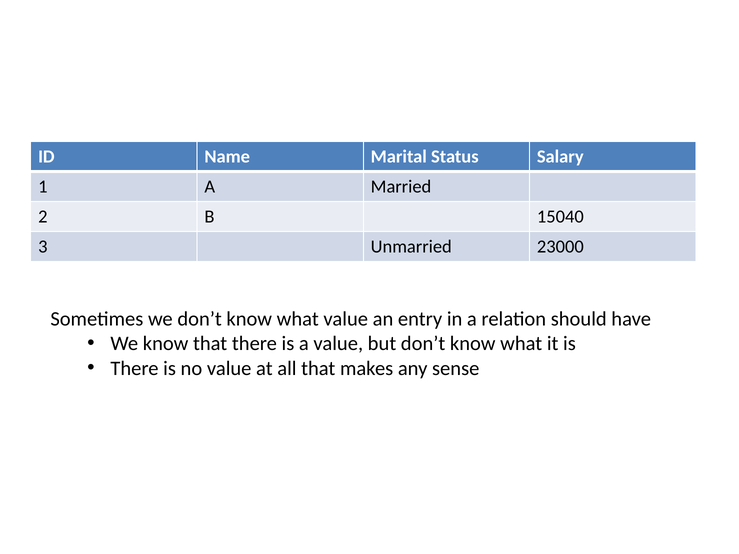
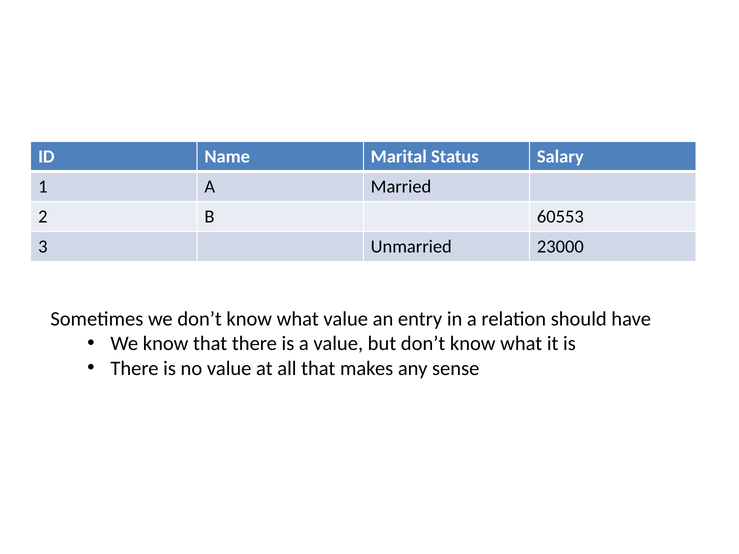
15040: 15040 -> 60553
